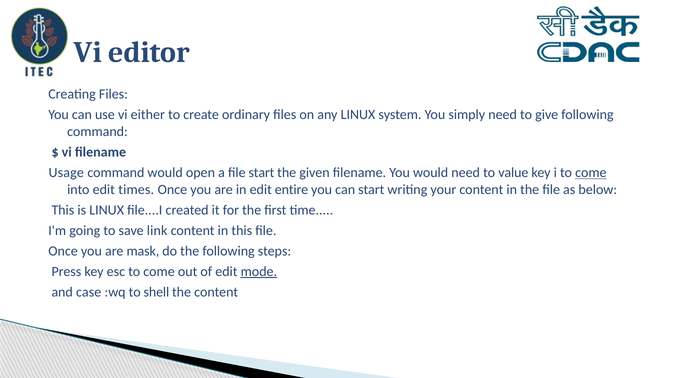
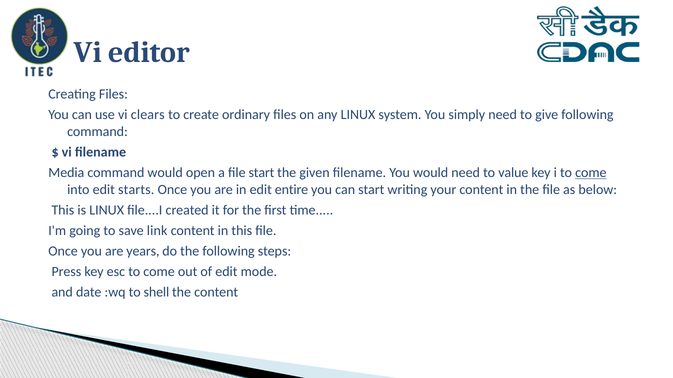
either: either -> clears
Usage: Usage -> Media
times: times -> starts
mask: mask -> years
mode underline: present -> none
case: case -> date
